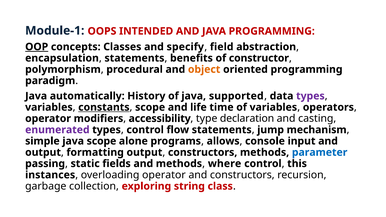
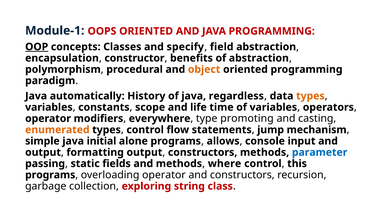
OOPS INTENDED: INTENDED -> ORIENTED
statements at (134, 58): statements -> constructor
of constructor: constructor -> abstraction
supported: supported -> regardless
types at (310, 96) colour: purple -> orange
constants underline: present -> none
accessibility: accessibility -> everywhere
declaration: declaration -> promoting
enumerated colour: purple -> orange
java scope: scope -> initial
instances at (50, 175): instances -> programs
